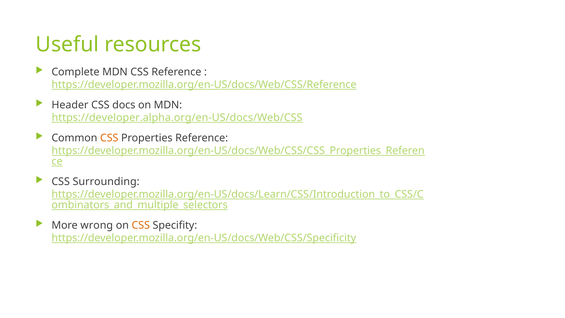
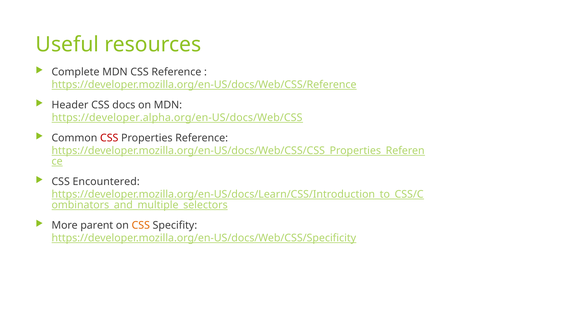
CSS at (109, 138) colour: orange -> red
Surrounding: Surrounding -> Encountered
wrong: wrong -> parent
